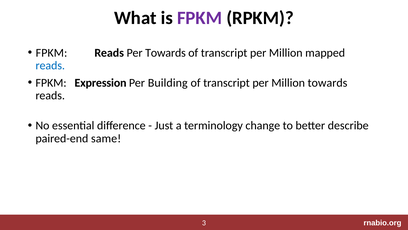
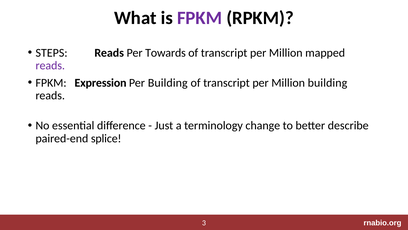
FPKM at (51, 53): FPKM -> STEPS
reads at (50, 66) colour: blue -> purple
Million towards: towards -> building
same: same -> splice
